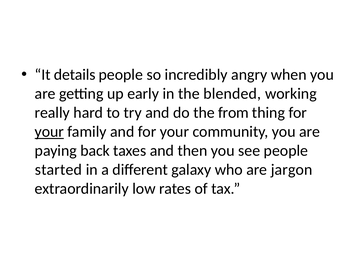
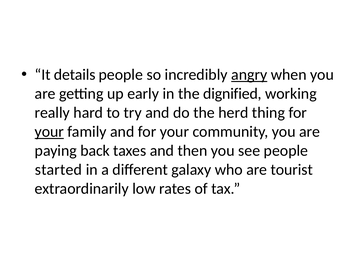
angry underline: none -> present
blended: blended -> dignified
from: from -> herd
jargon: jargon -> tourist
